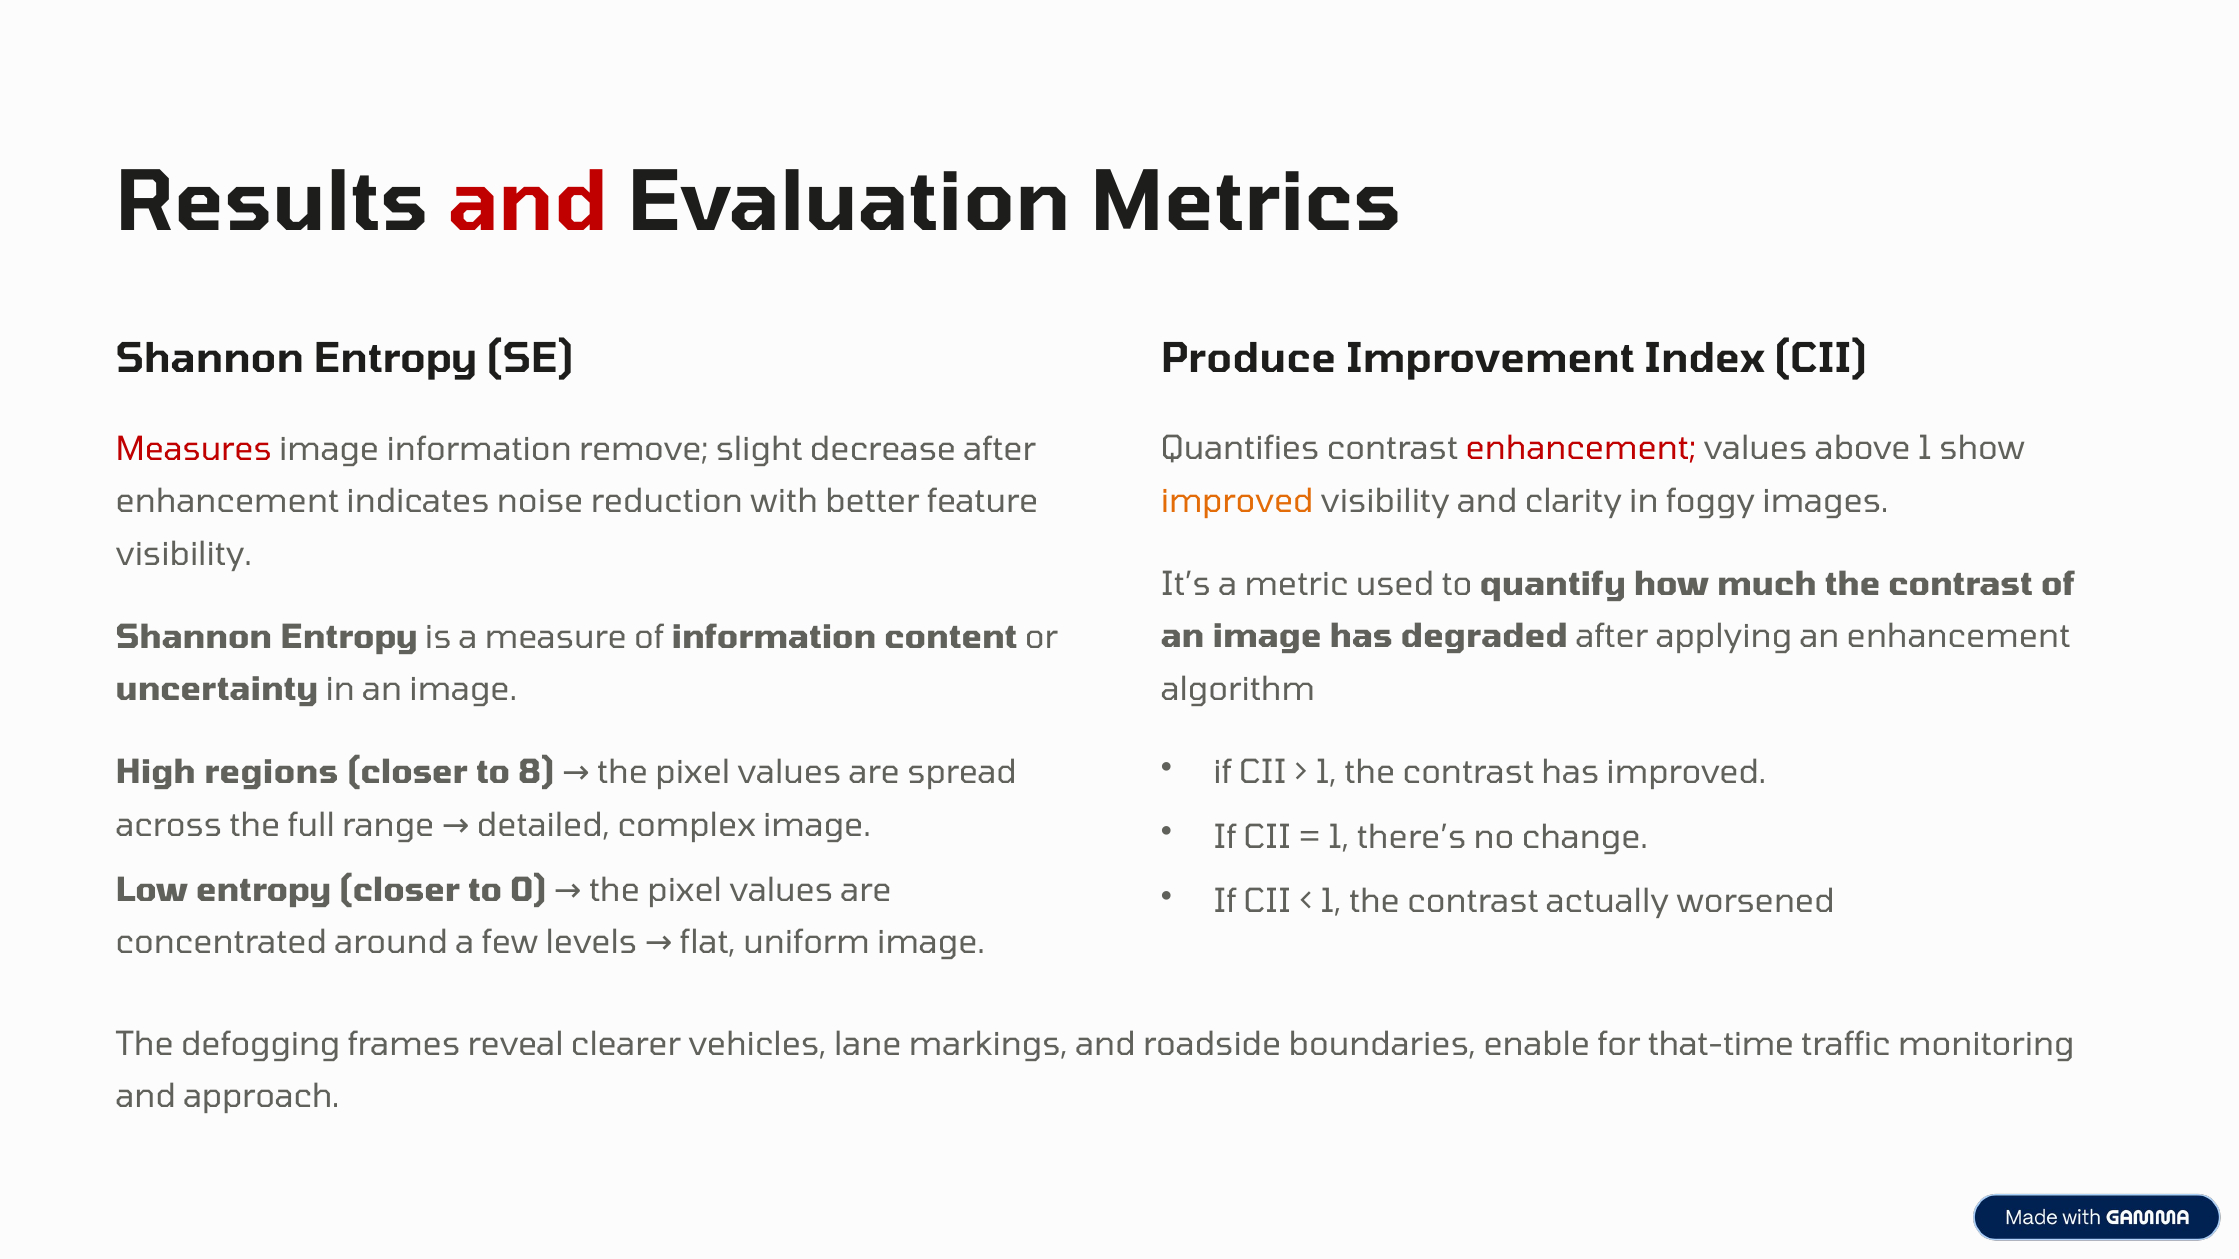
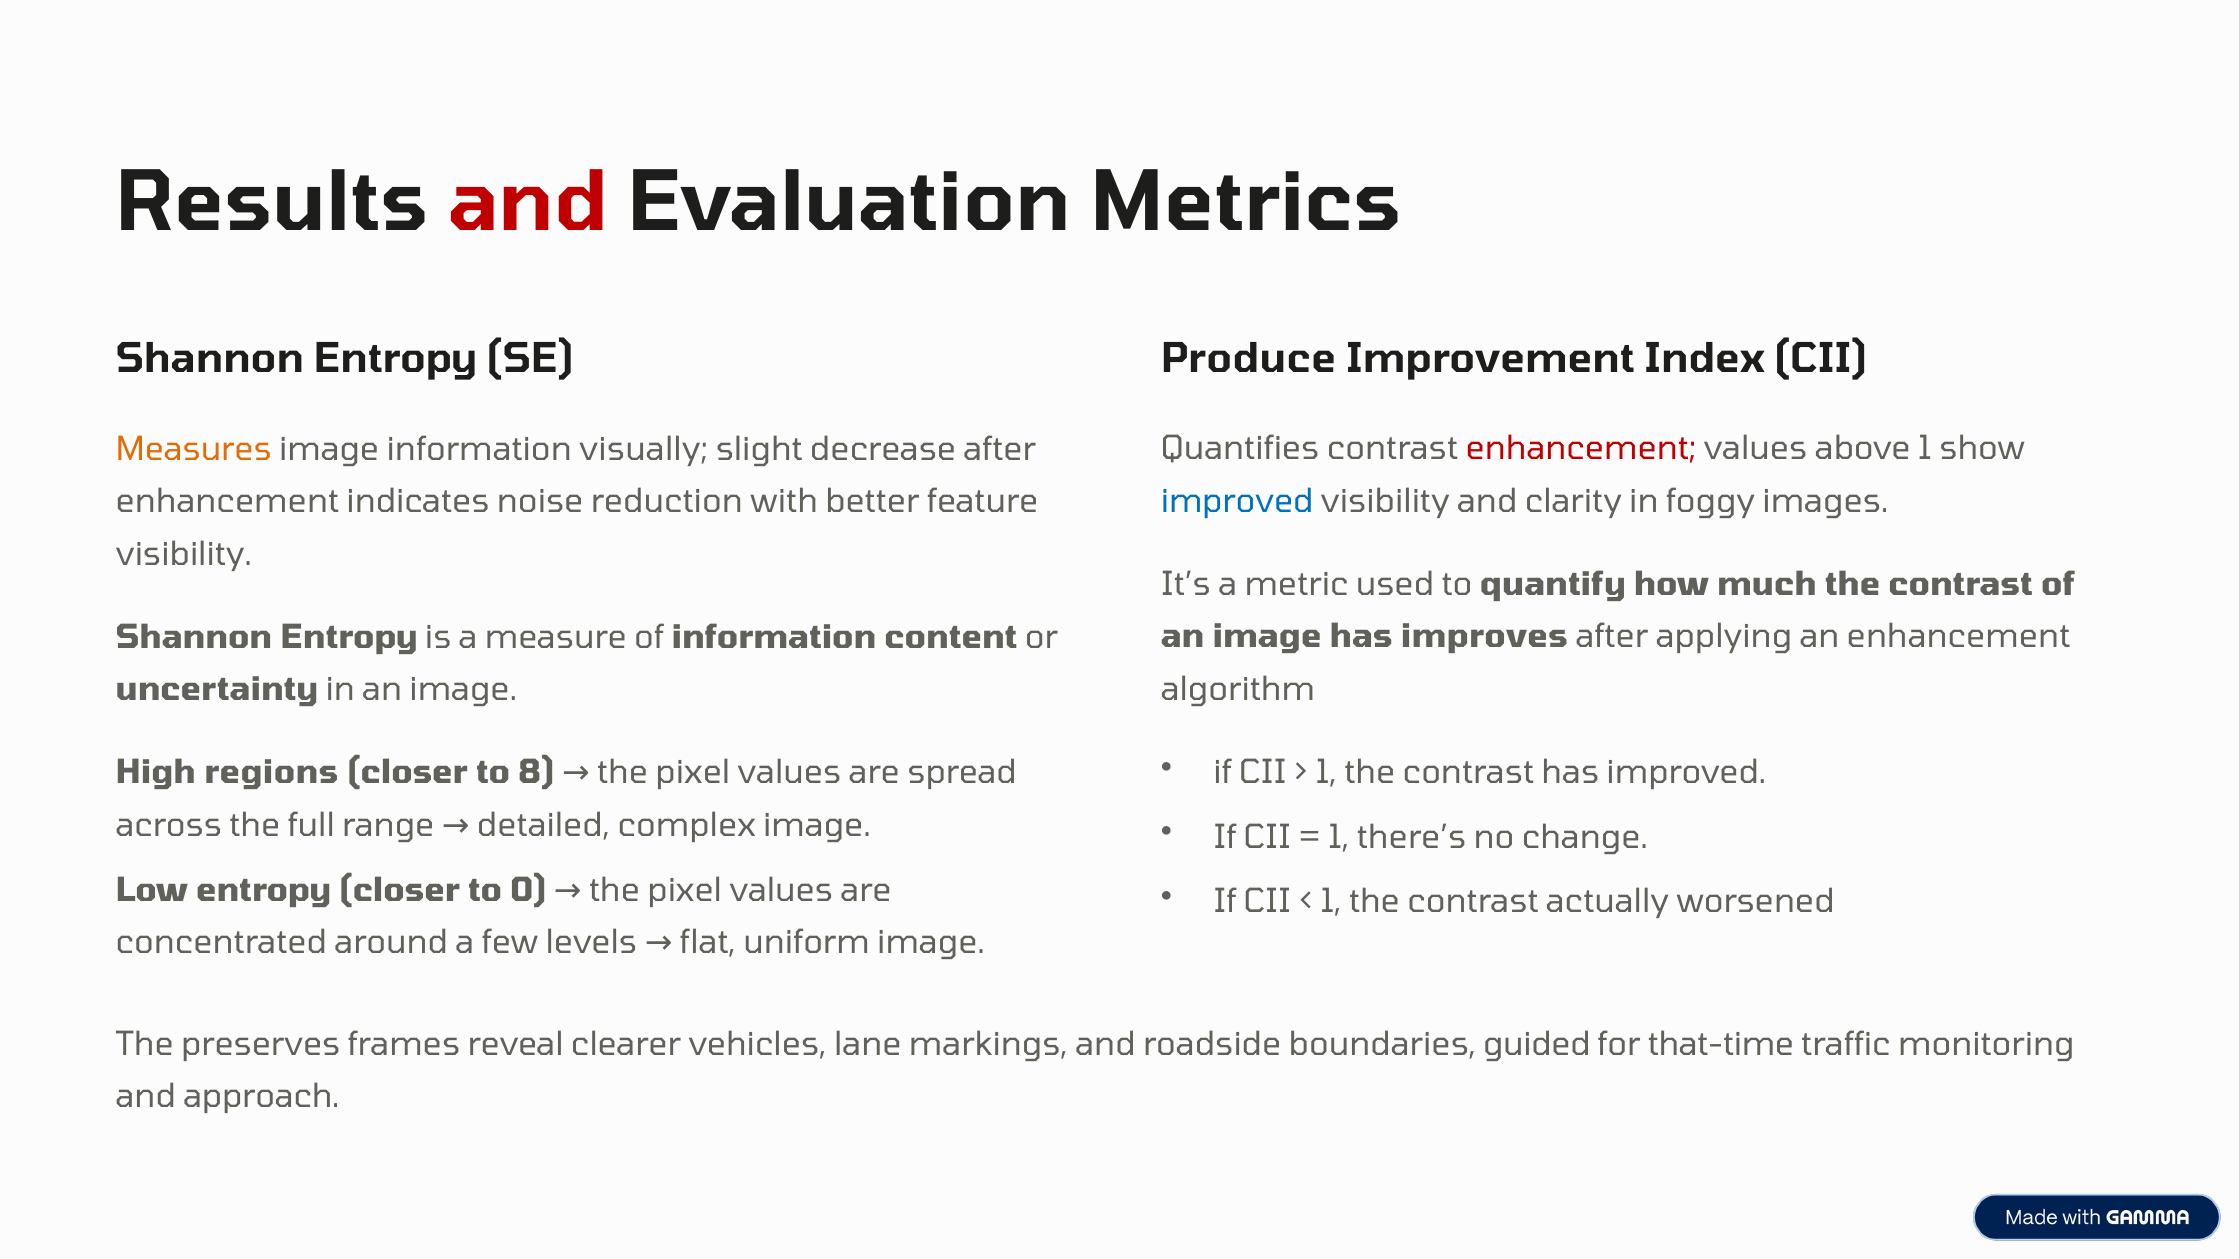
Measures colour: red -> orange
remove: remove -> visually
improved at (1237, 502) colour: orange -> blue
degraded: degraded -> improves
defogging: defogging -> preserves
enable: enable -> guided
